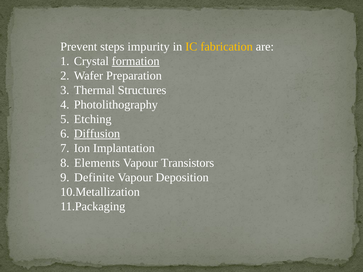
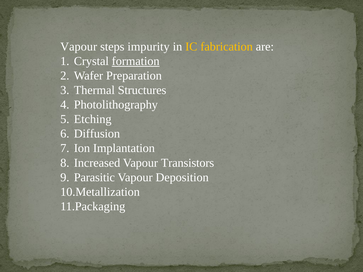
Prevent at (79, 47): Prevent -> Vapour
Diffusion underline: present -> none
Elements: Elements -> Increased
Definite: Definite -> Parasitic
